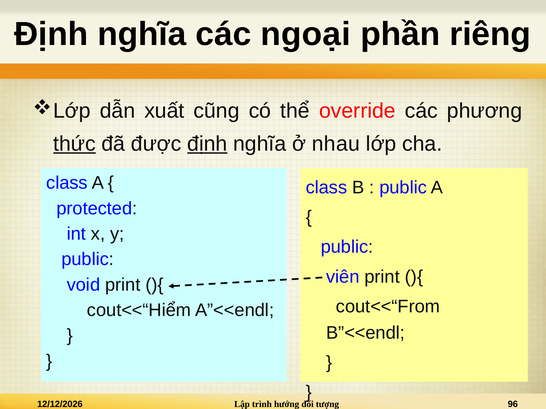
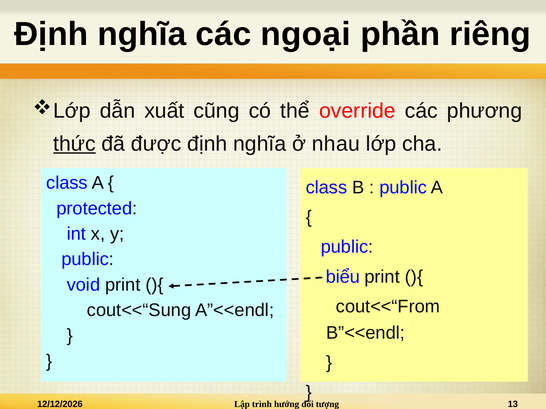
định at (207, 144) underline: present -> none
viên: viên -> biểu
cout<<“Hiểm: cout<<“Hiểm -> cout<<“Sung
96: 96 -> 13
